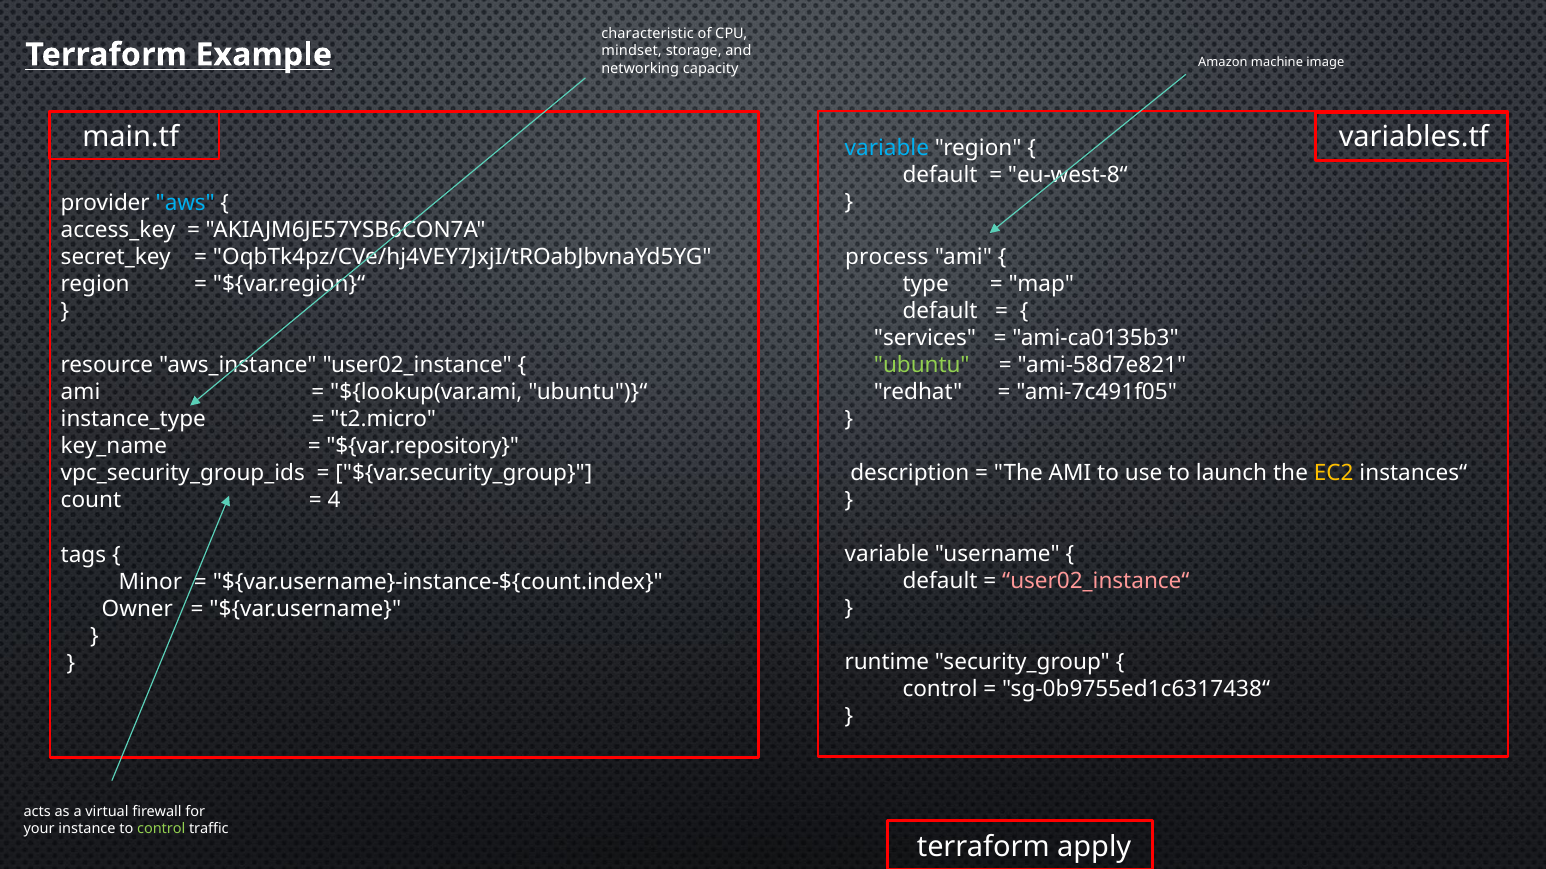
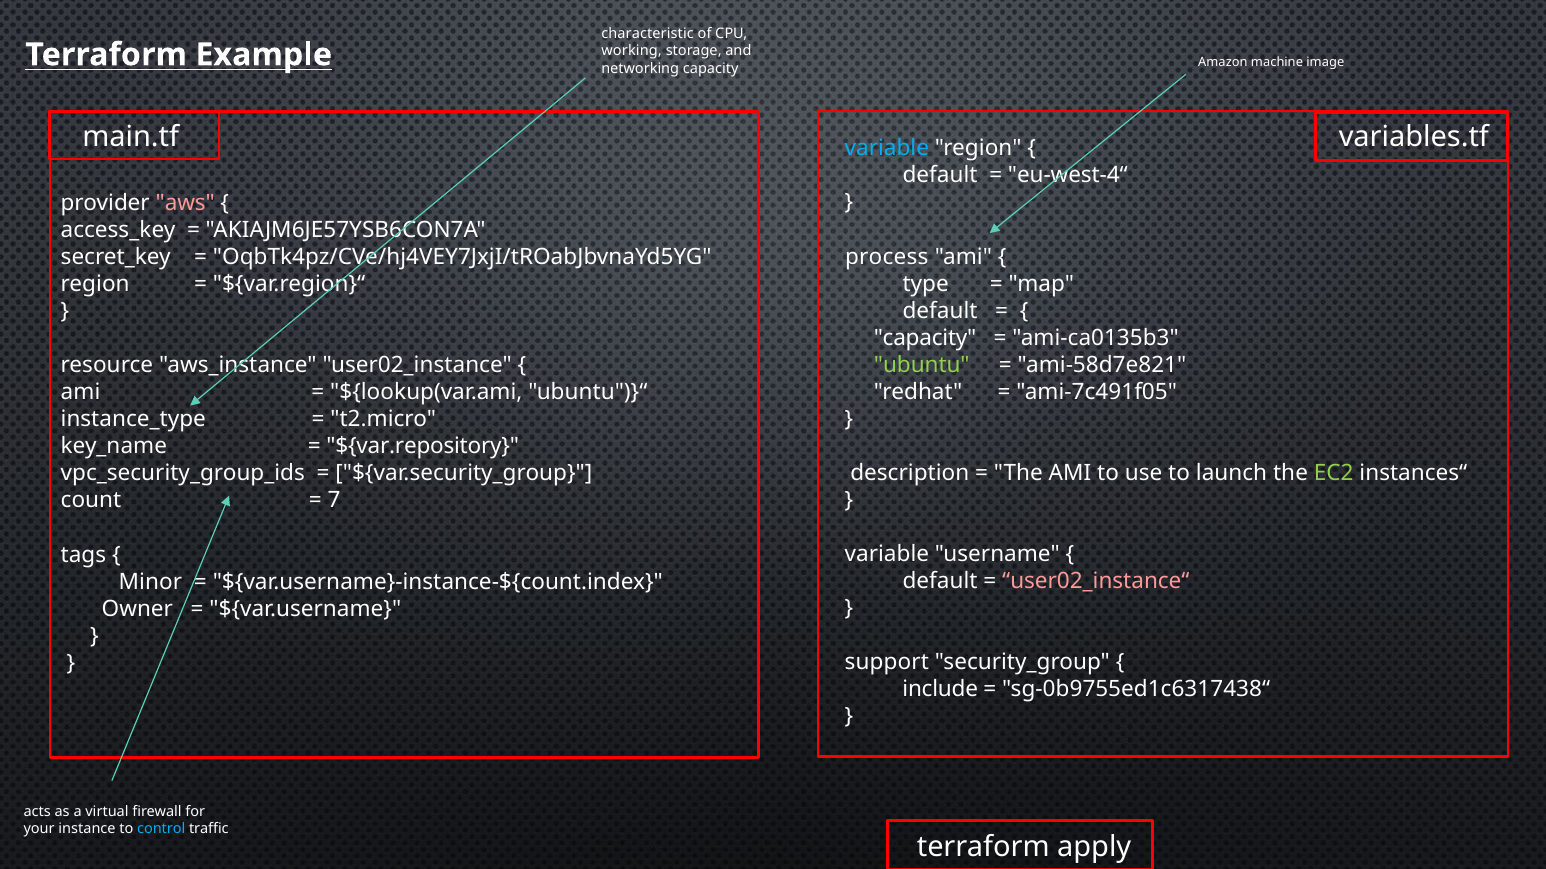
mindset: mindset -> working
eu-west-8“: eu-west-8“ -> eu-west-4“
aws colour: light blue -> pink
services at (925, 338): services -> capacity
EC2 colour: yellow -> light green
4: 4 -> 7
runtime: runtime -> support
control at (940, 690): control -> include
control at (161, 830) colour: light green -> light blue
